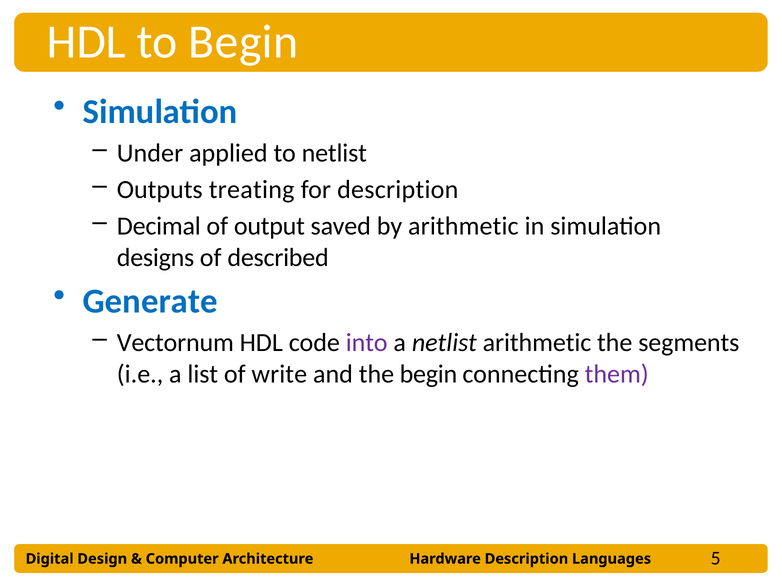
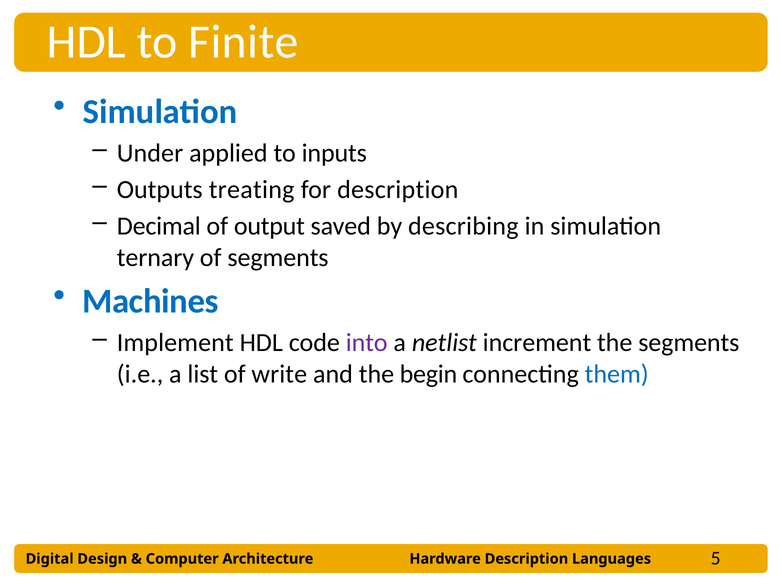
to Begin: Begin -> Finite
to netlist: netlist -> inputs
by arithmetic: arithmetic -> describing
designs: designs -> ternary
of described: described -> segments
Generate: Generate -> Machines
Vectornum: Vectornum -> Implement
netlist arithmetic: arithmetic -> increment
them colour: purple -> blue
